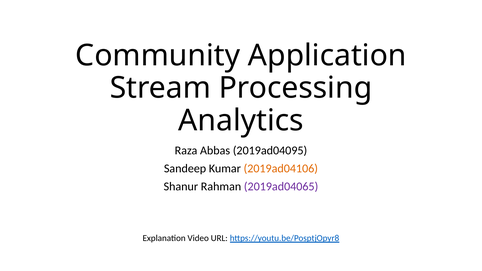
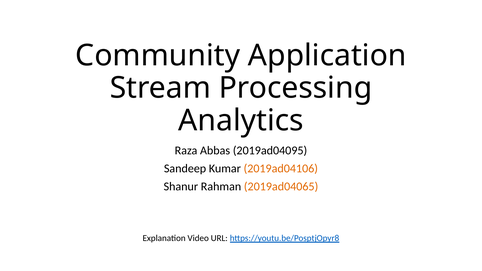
2019ad04065 colour: purple -> orange
